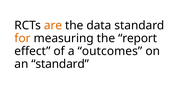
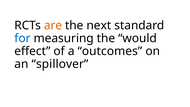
data: data -> next
for colour: orange -> blue
report: report -> would
an standard: standard -> spillover
